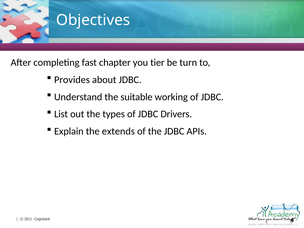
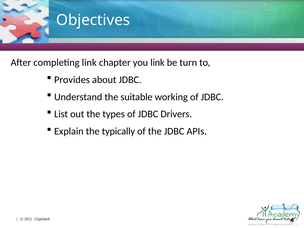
completing fast: fast -> link
you tier: tier -> link
extends: extends -> typically
